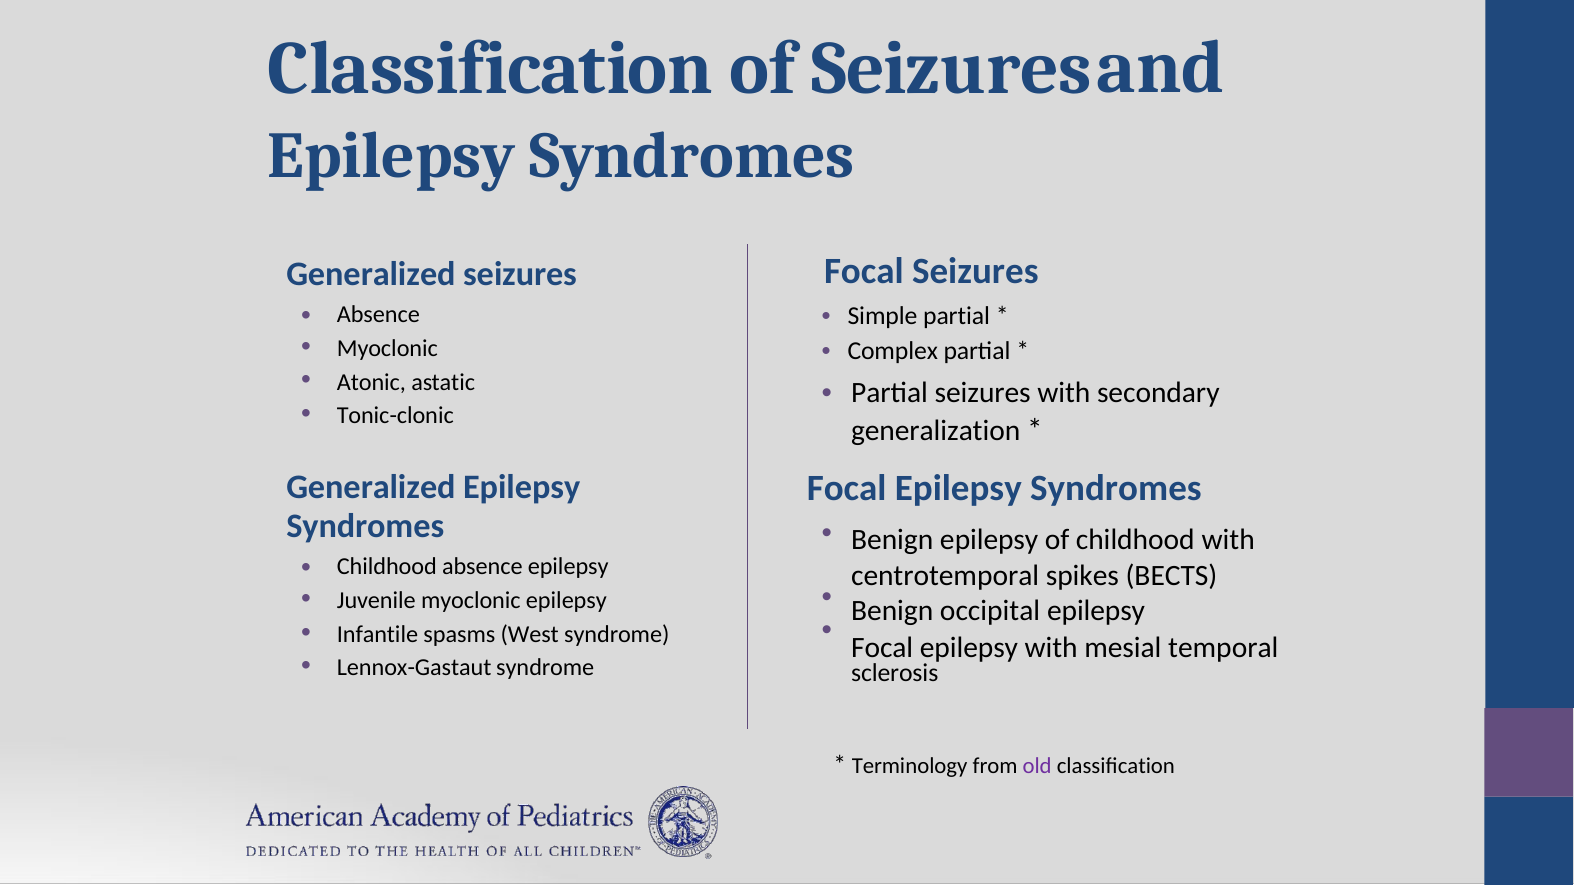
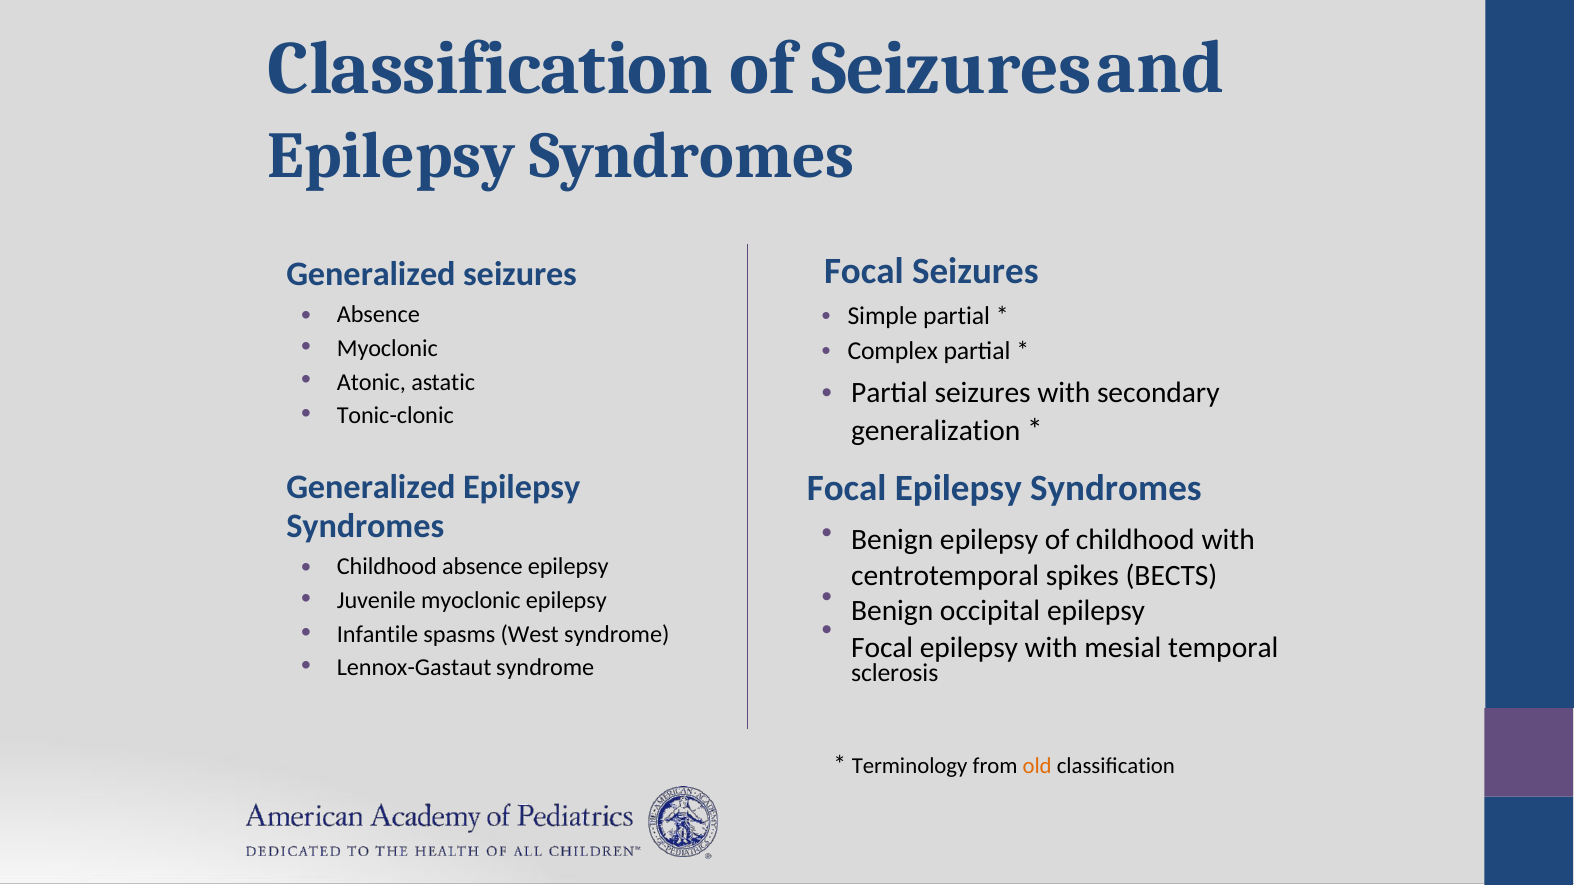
old colour: purple -> orange
